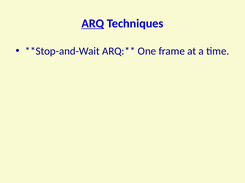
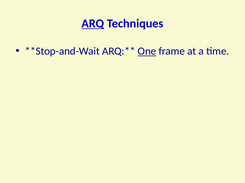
One underline: none -> present
